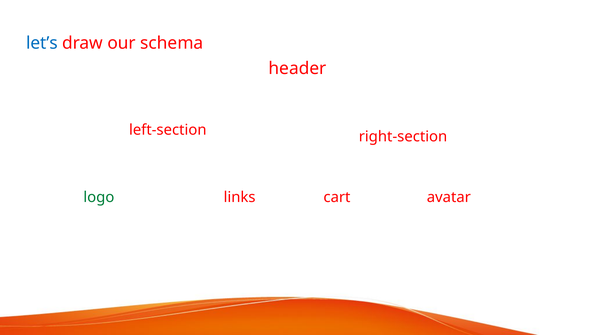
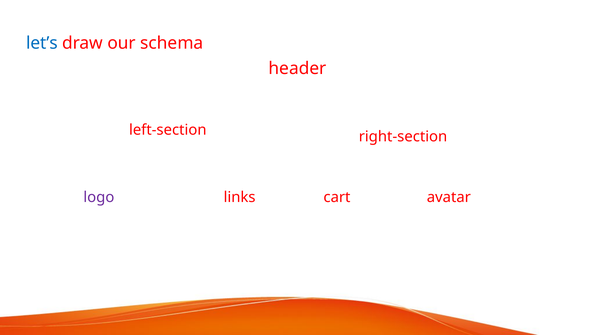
logo colour: green -> purple
